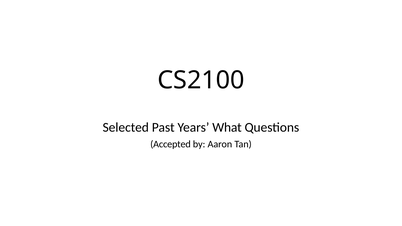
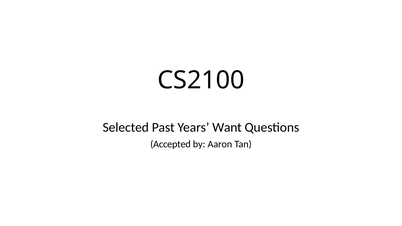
What: What -> Want
